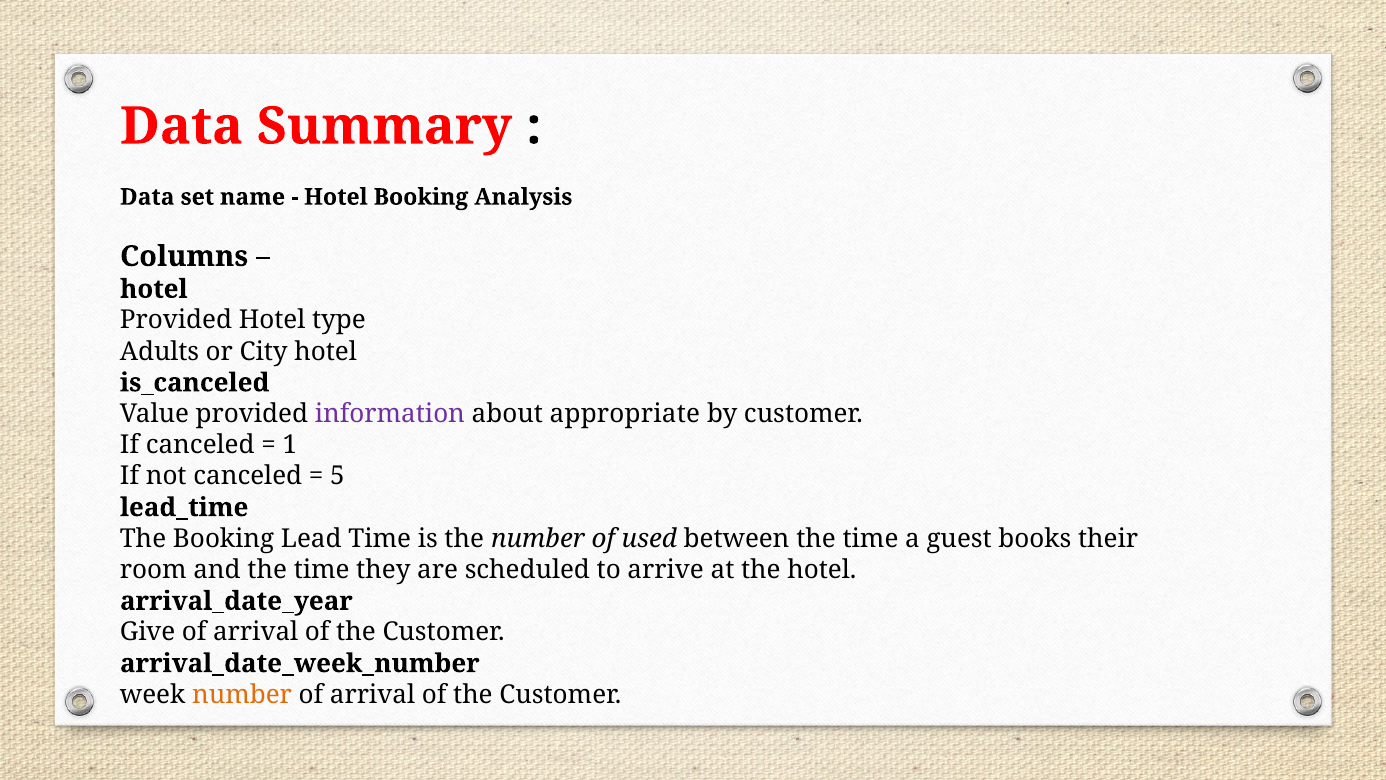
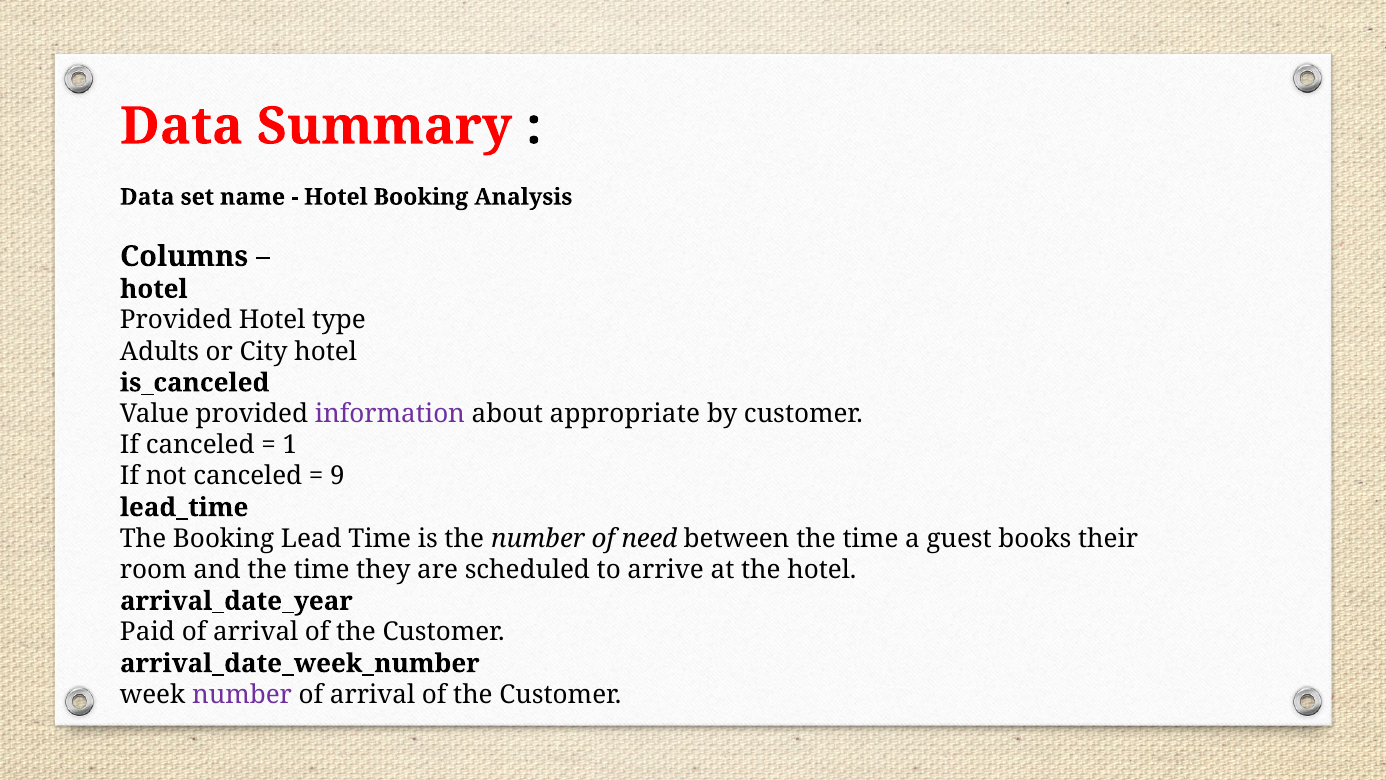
5: 5 -> 9
used: used -> need
Give: Give -> Paid
number at (242, 694) colour: orange -> purple
